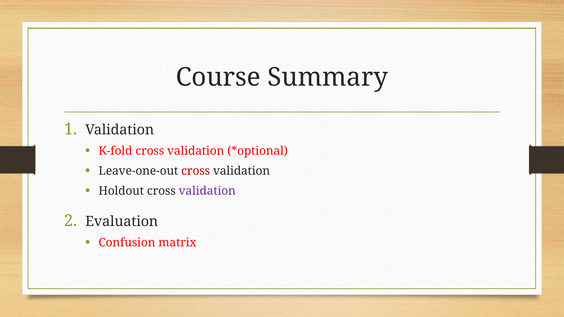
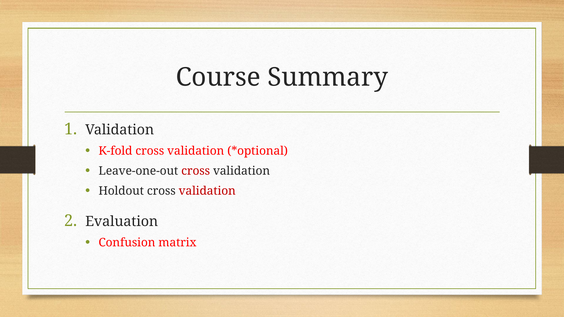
validation at (207, 191) colour: purple -> red
